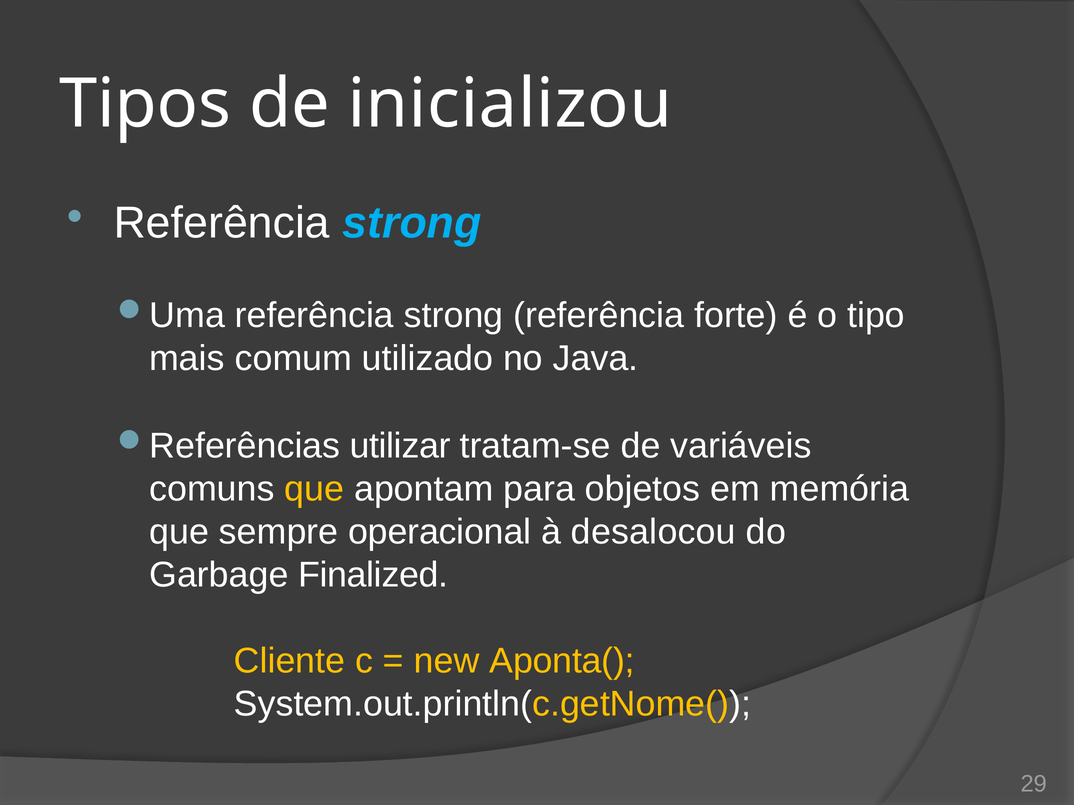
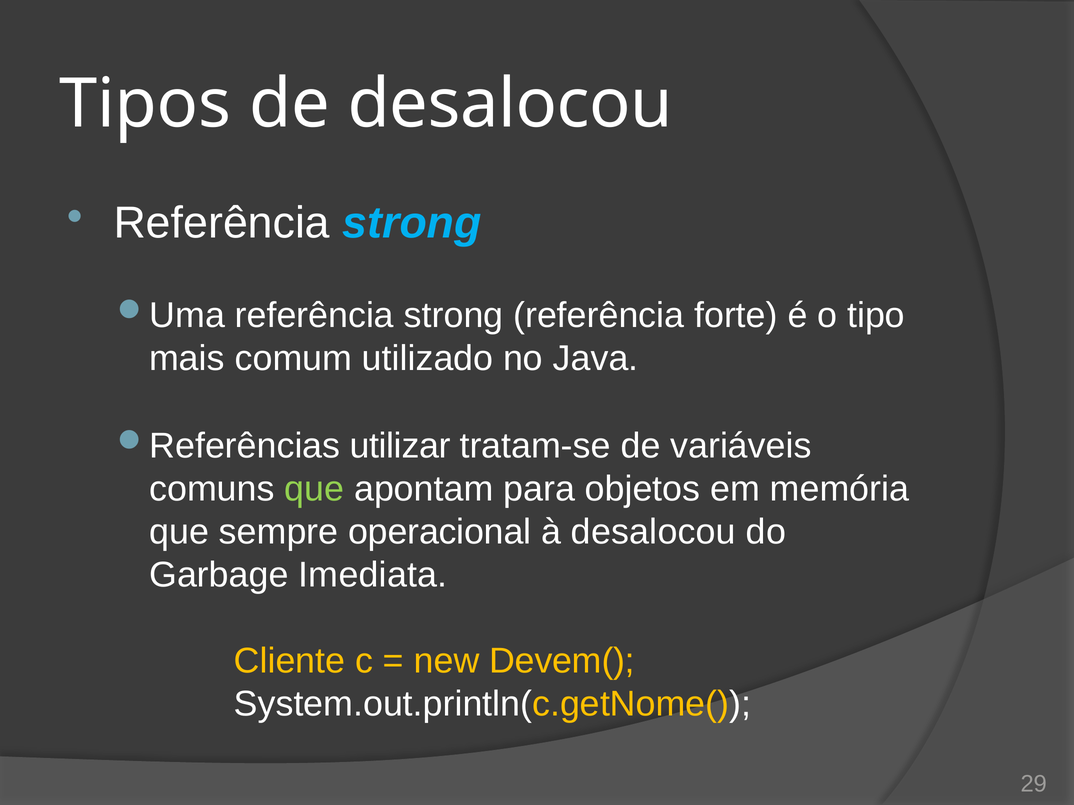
de inicializou: inicializou -> desalocou
que at (314, 489) colour: yellow -> light green
Finalized: Finalized -> Imediata
Aponta(: Aponta( -> Devem(
